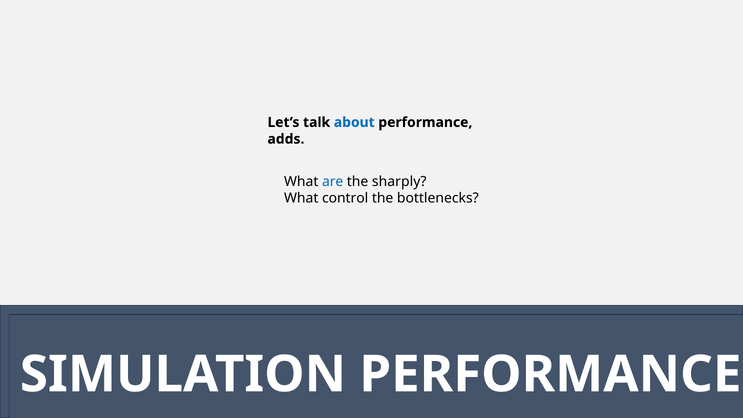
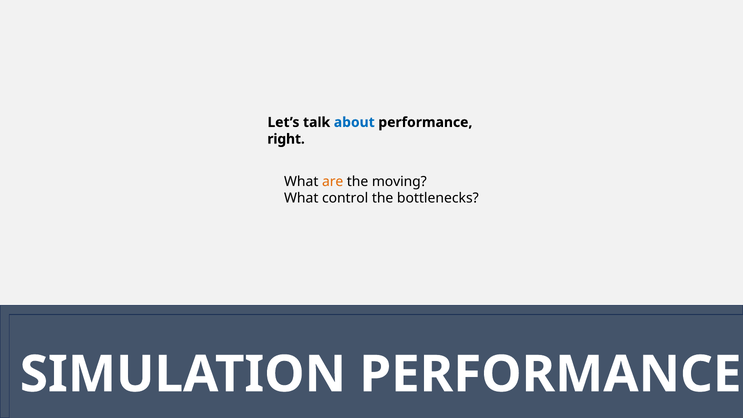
adds: adds -> right
are colour: blue -> orange
sharply: sharply -> moving
